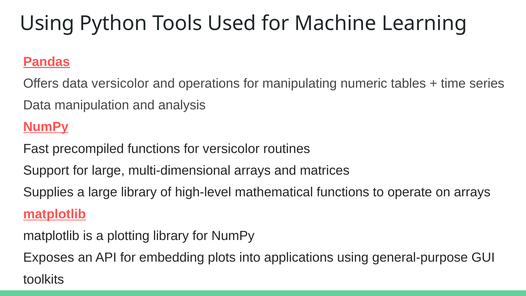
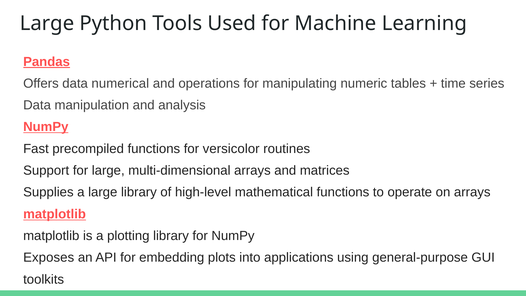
Using at (47, 23): Using -> Large
data versicolor: versicolor -> numerical
